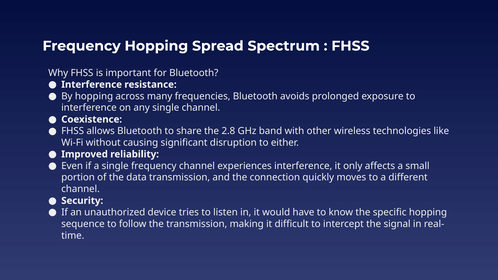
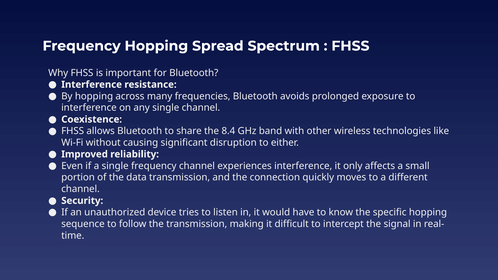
2.8: 2.8 -> 8.4
